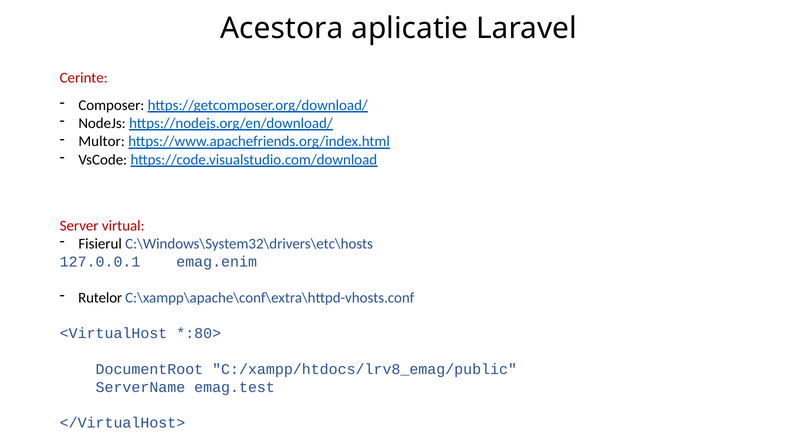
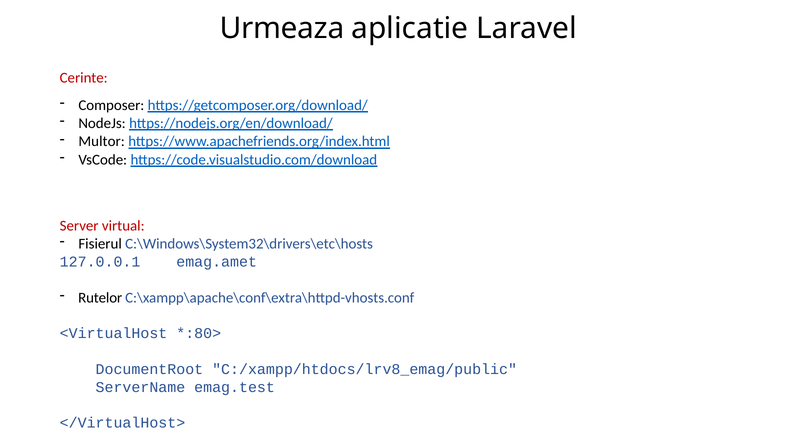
Acestora: Acestora -> Urmeaza
emag.enim: emag.enim -> emag.amet
